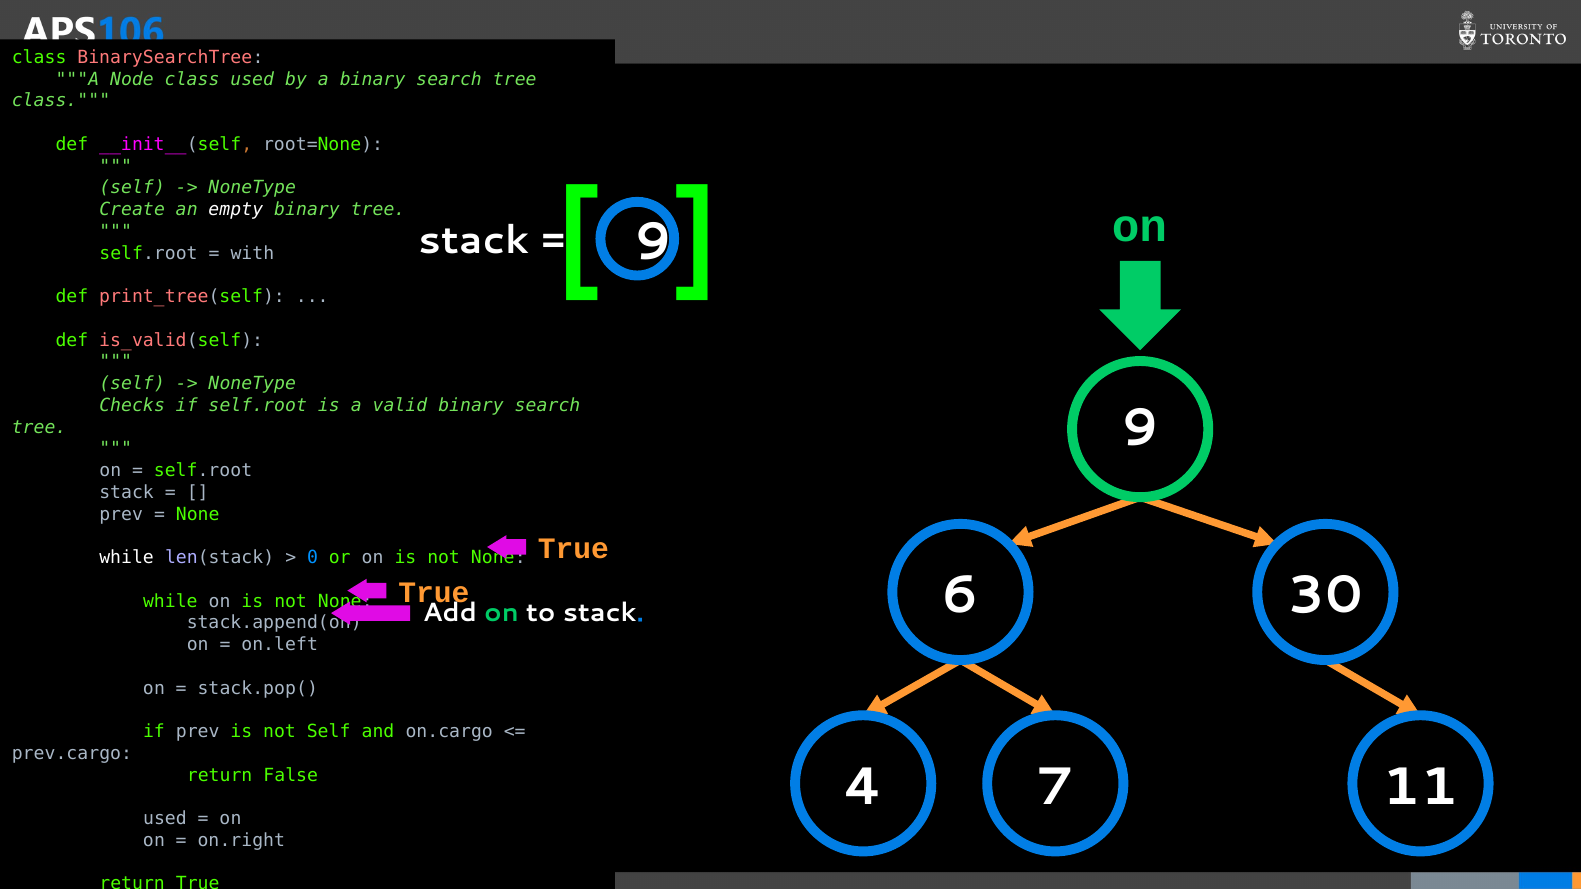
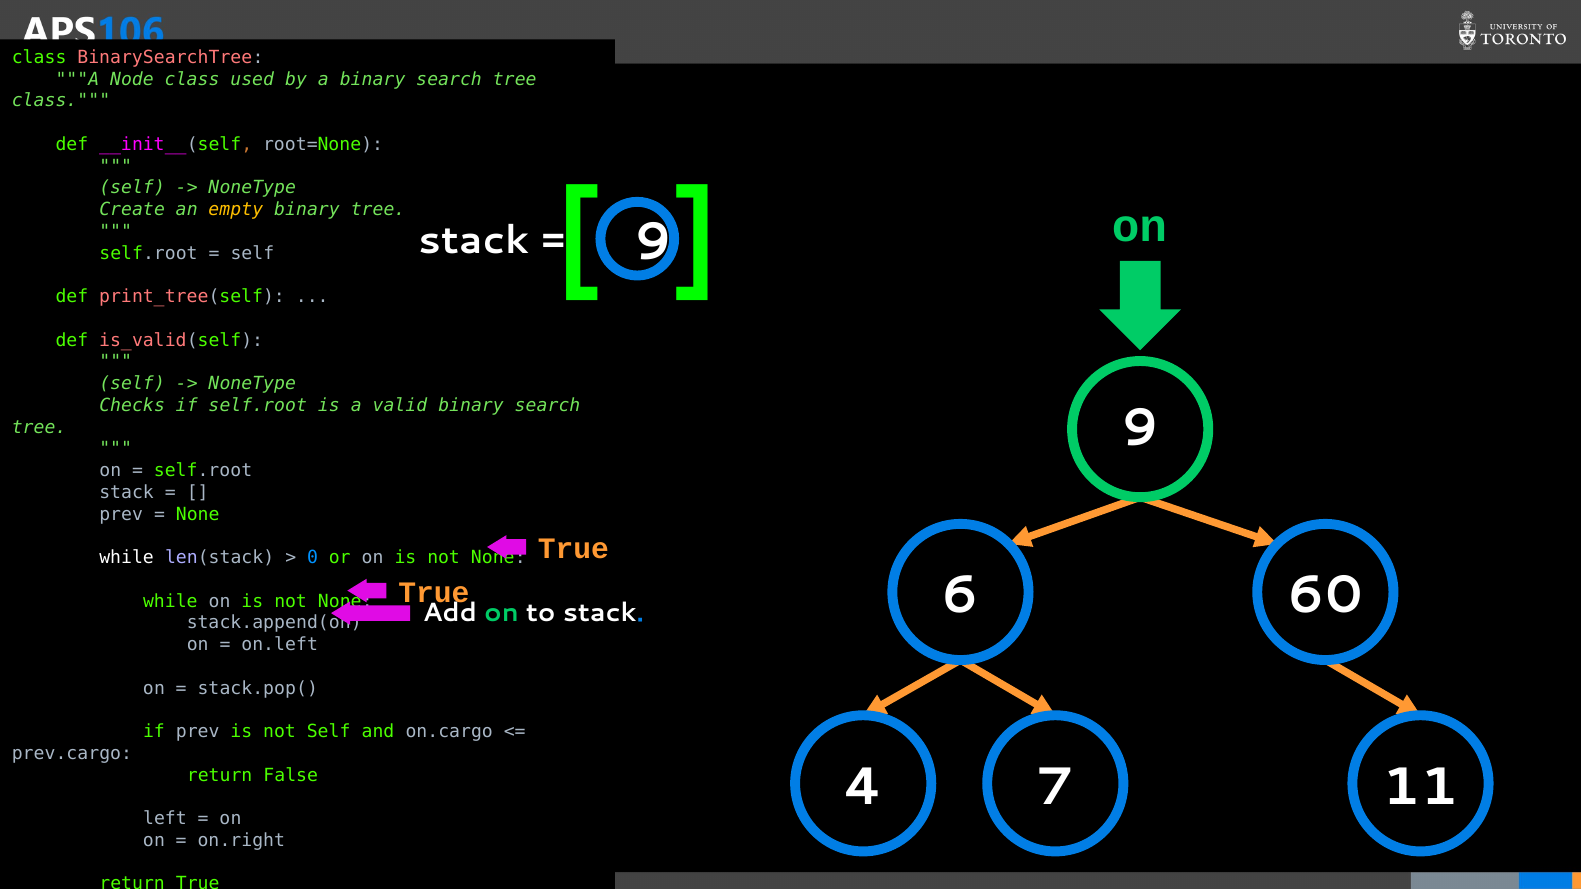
empty colour: white -> yellow
with at (252, 253): with -> self
30: 30 -> 60
used at (165, 819): used -> left
